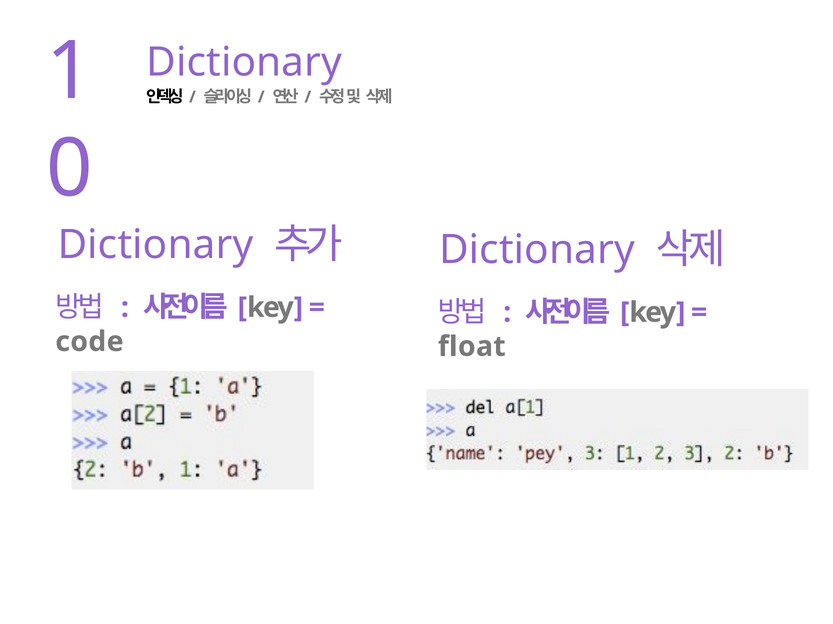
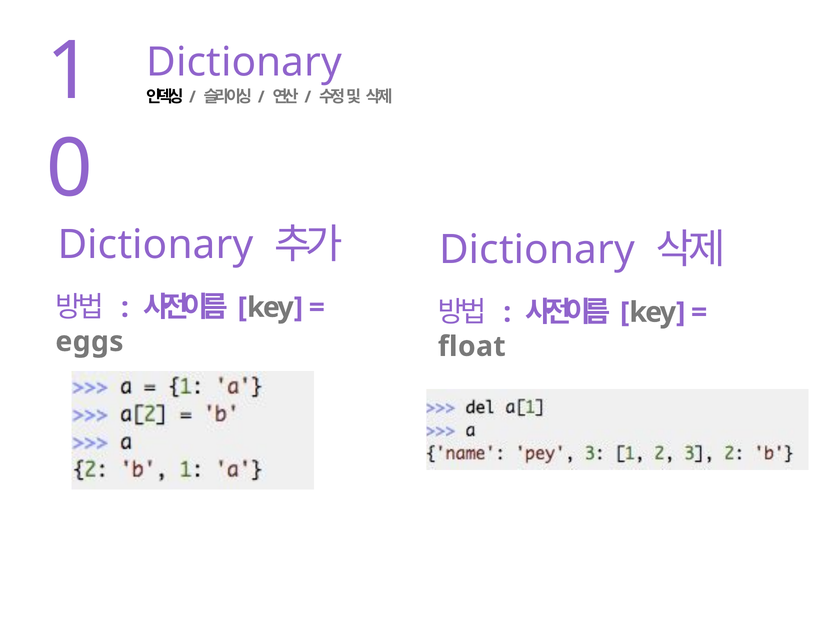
code: code -> eggs
